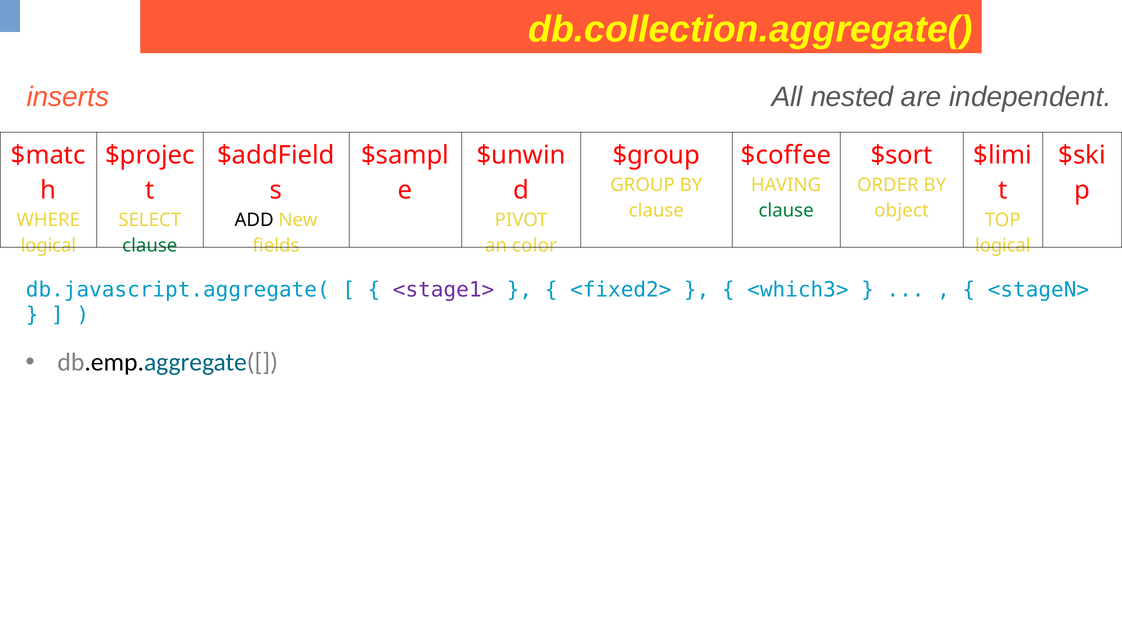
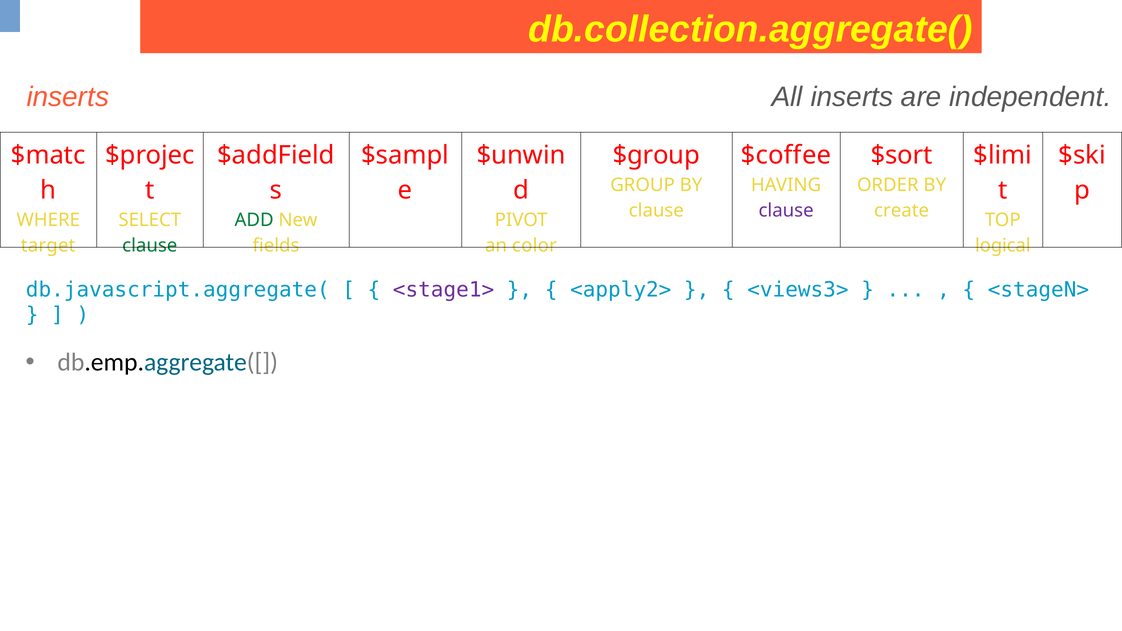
All nested: nested -> inserts
clause at (786, 210) colour: green -> purple
object: object -> create
ADD colour: black -> green
logical at (48, 246): logical -> target
<fixed2>: <fixed2> -> <apply2>
<which3>: <which3> -> <views3>
